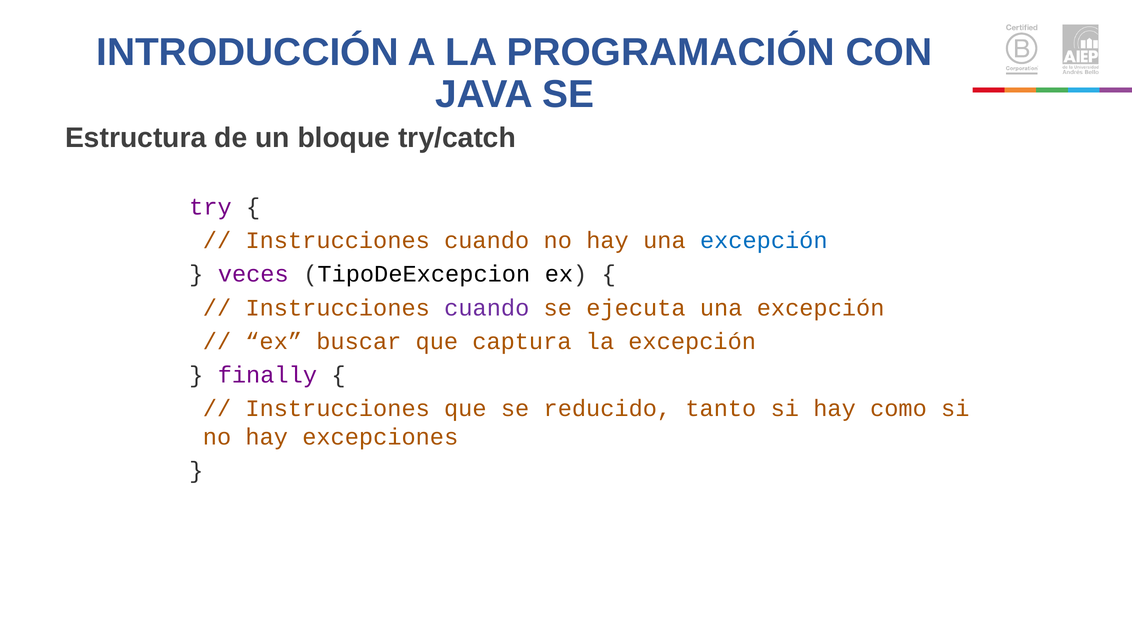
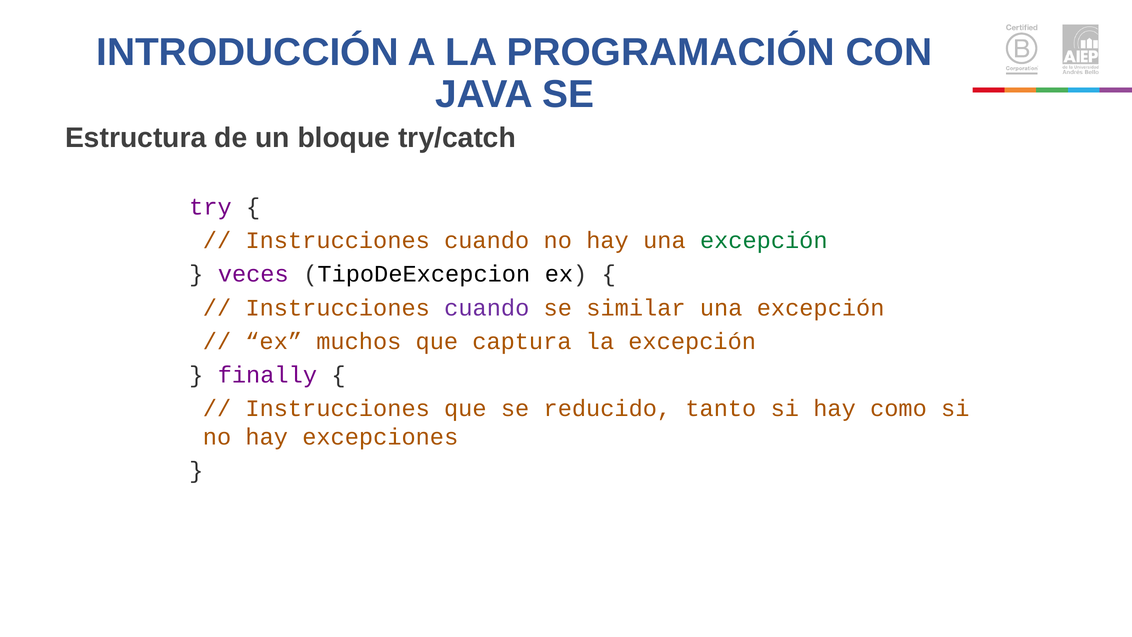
excepción at (764, 241) colour: blue -> green
ejecuta: ejecuta -> similar
buscar: buscar -> muchos
